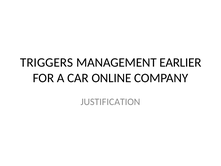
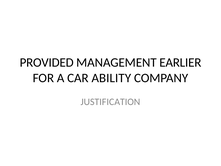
TRIGGERS: TRIGGERS -> PROVIDED
ONLINE: ONLINE -> ABILITY
